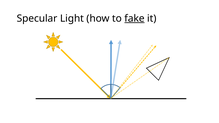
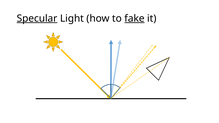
Specular underline: none -> present
